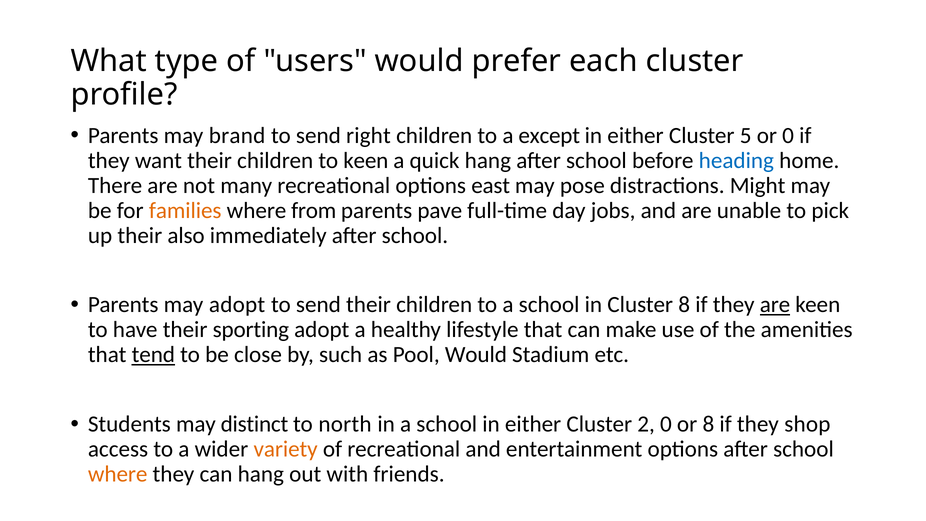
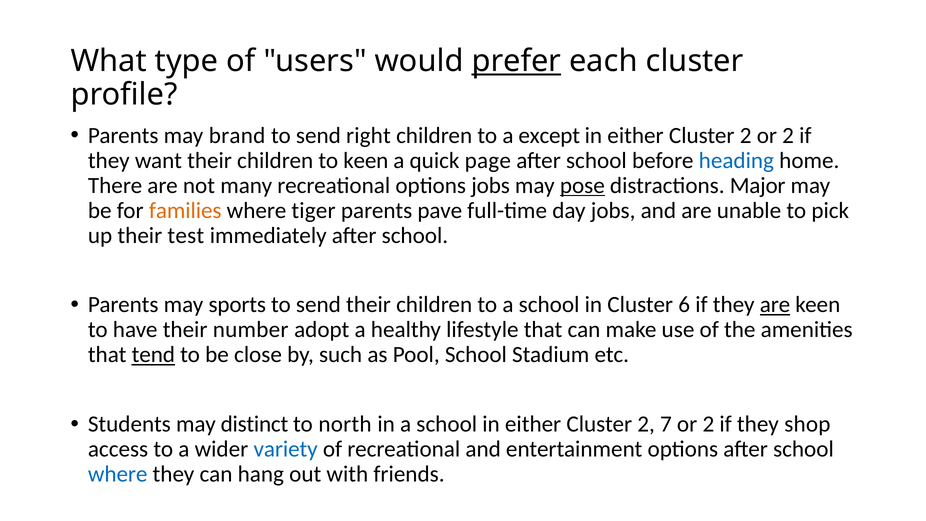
prefer underline: none -> present
5 at (746, 136): 5 -> 2
0 at (788, 136): 0 -> 2
quick hang: hang -> page
options east: east -> jobs
pose underline: none -> present
Might: Might -> Major
from: from -> tiger
also: also -> test
may adopt: adopt -> sports
Cluster 8: 8 -> 6
sporting: sporting -> number
Pool Would: Would -> School
2 0: 0 -> 7
8 at (708, 424): 8 -> 2
variety colour: orange -> blue
where at (118, 474) colour: orange -> blue
